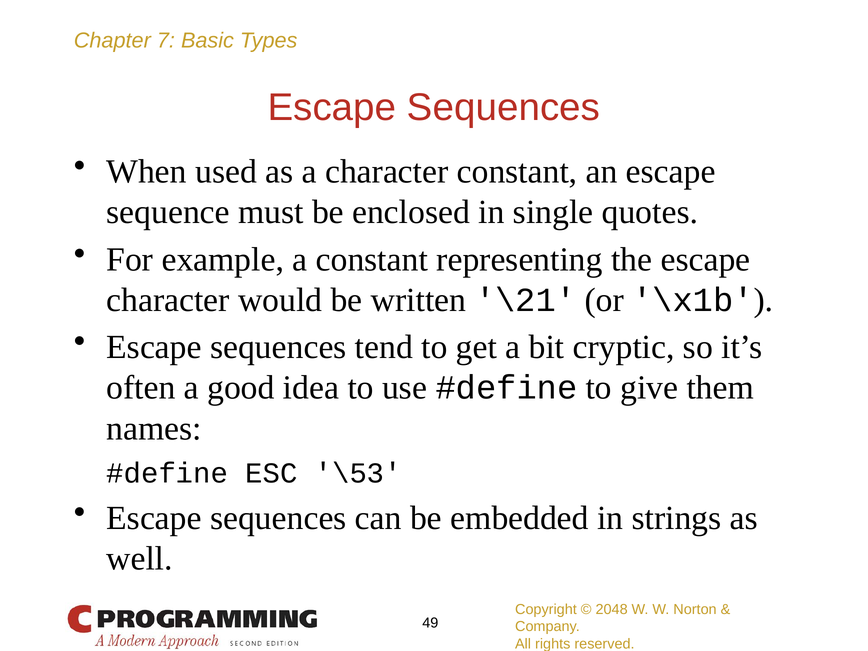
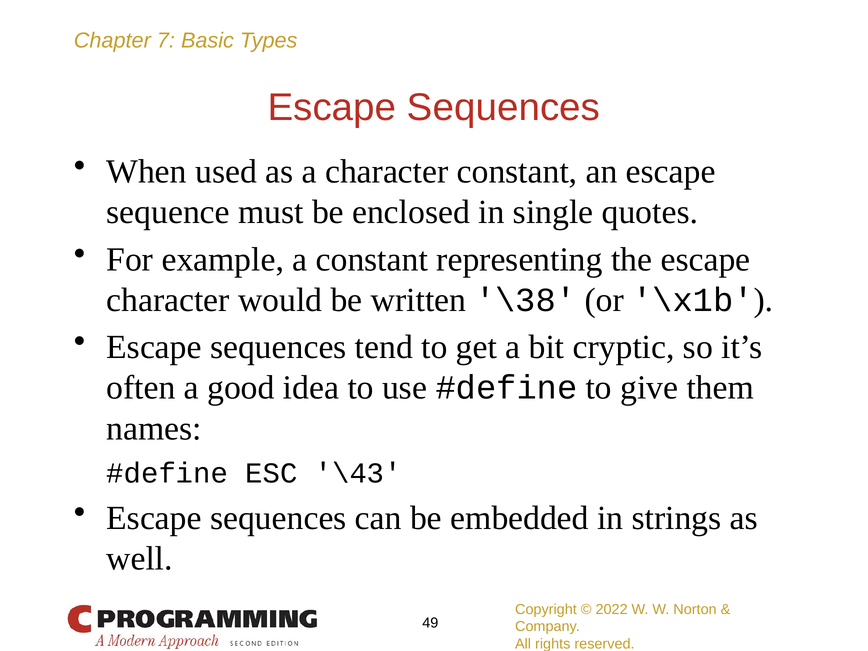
\21: \21 -> \38
\53: \53 -> \43
2048: 2048 -> 2022
